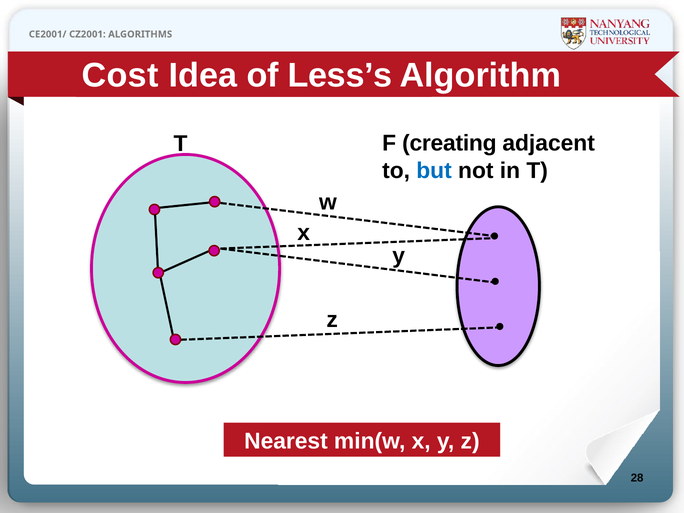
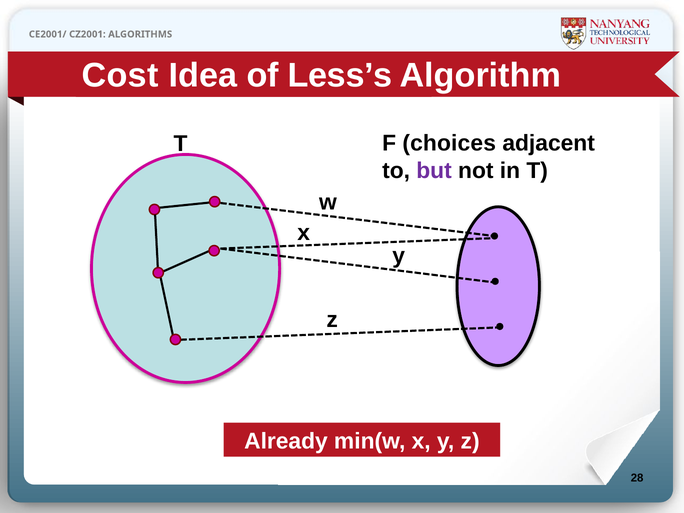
creating: creating -> choices
but colour: blue -> purple
Nearest: Nearest -> Already
